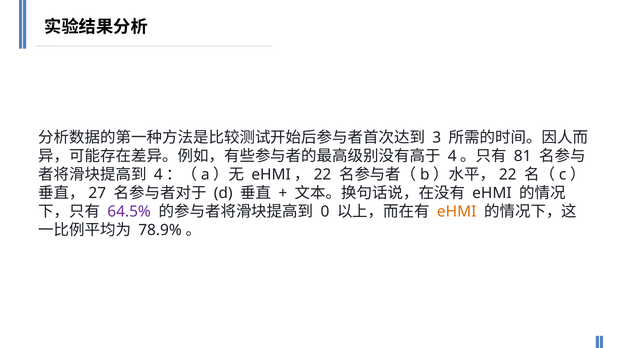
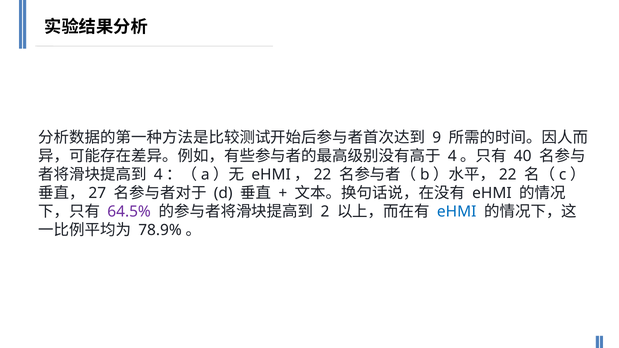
3: 3 -> 9
81: 81 -> 40
0: 0 -> 2
eHMI at (457, 212) colour: orange -> blue
